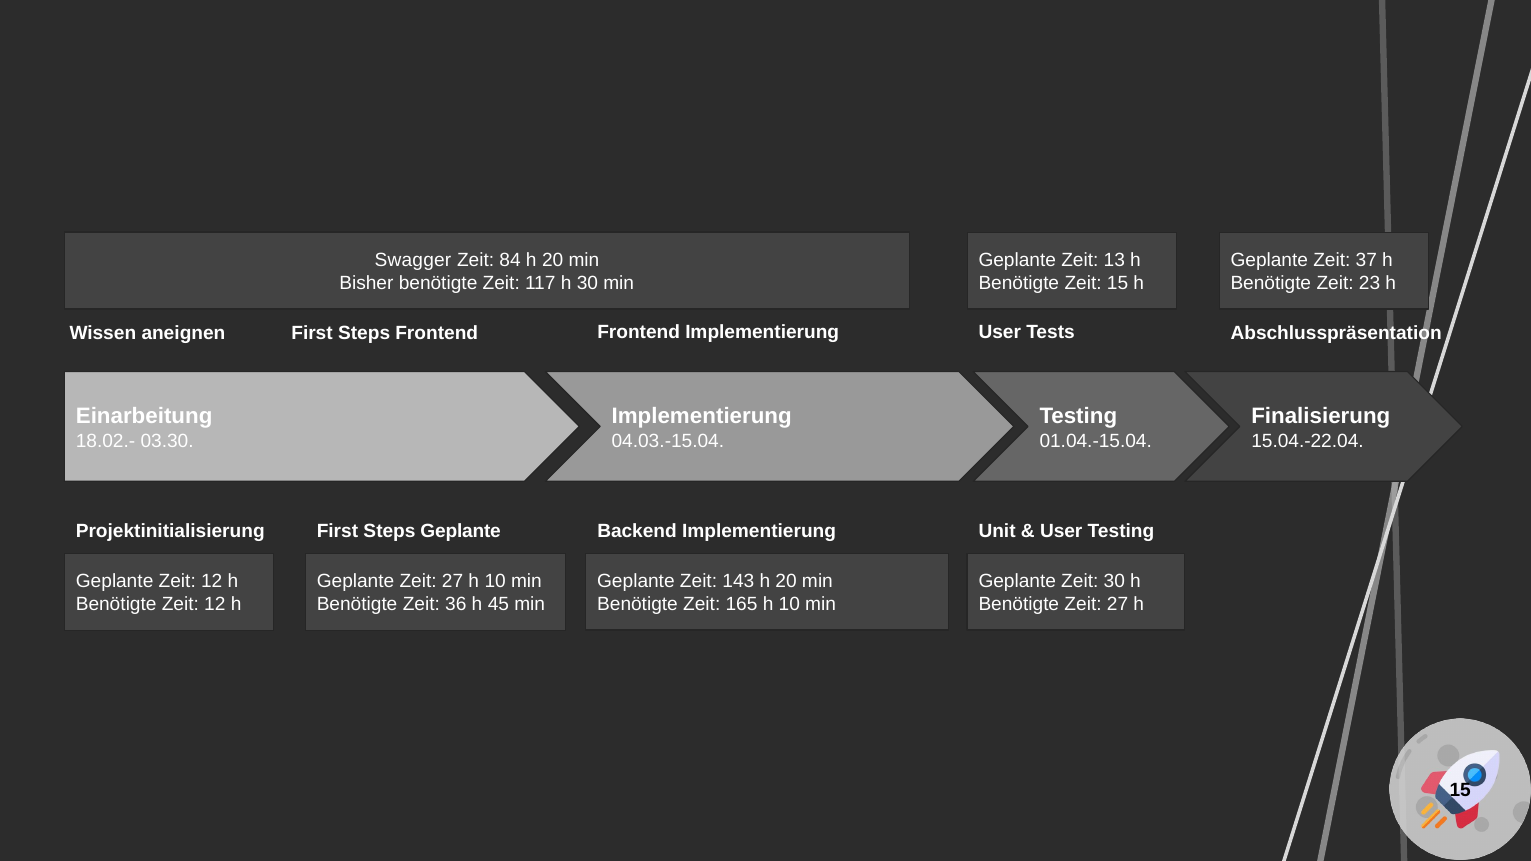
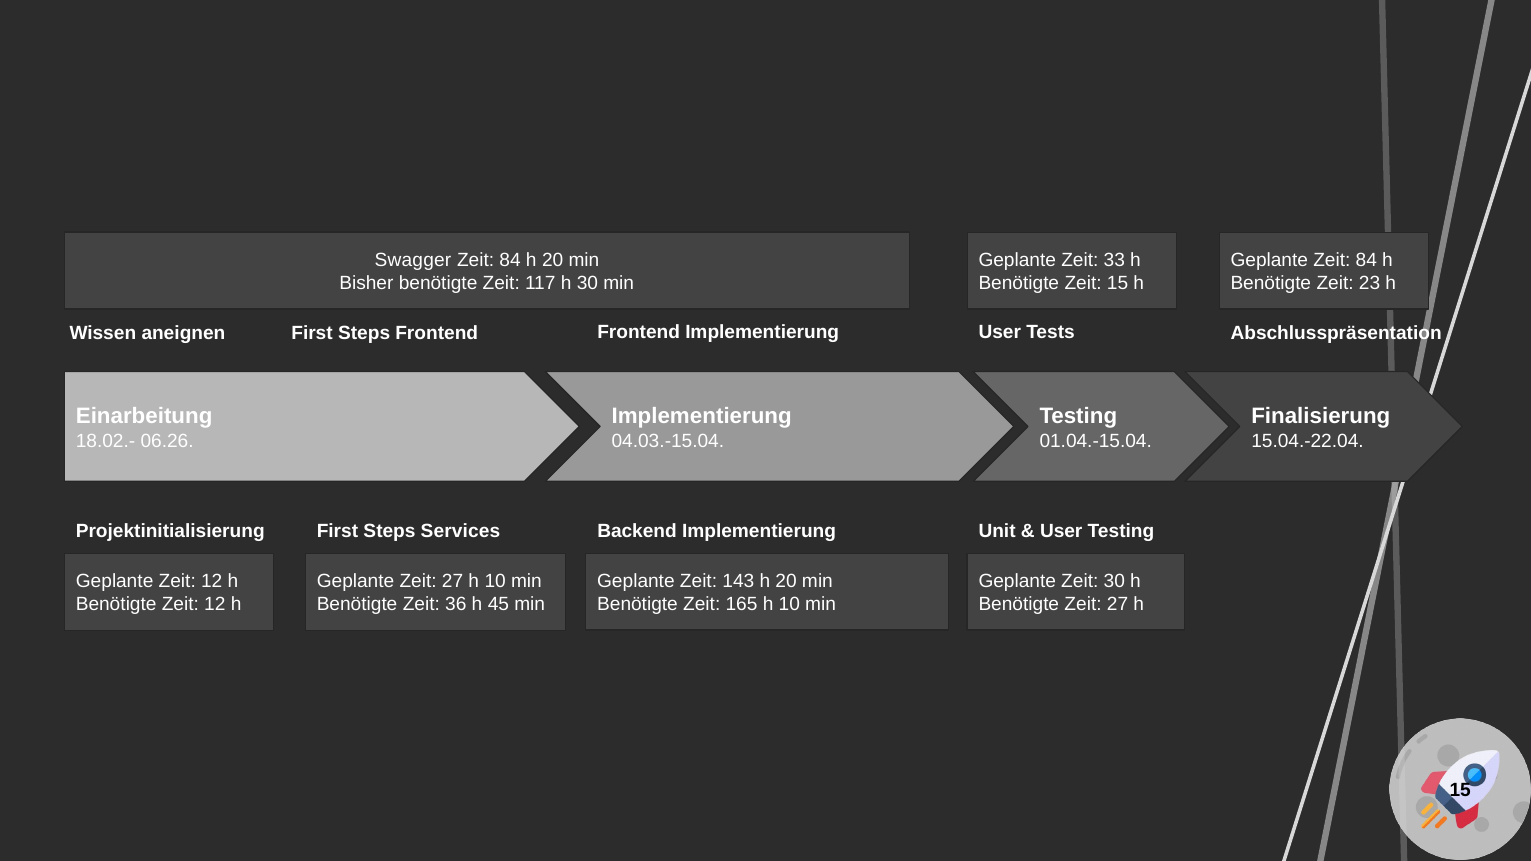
13: 13 -> 33
Geplante Zeit 37: 37 -> 84
03.30: 03.30 -> 06.26
Steps Geplante: Geplante -> Services
